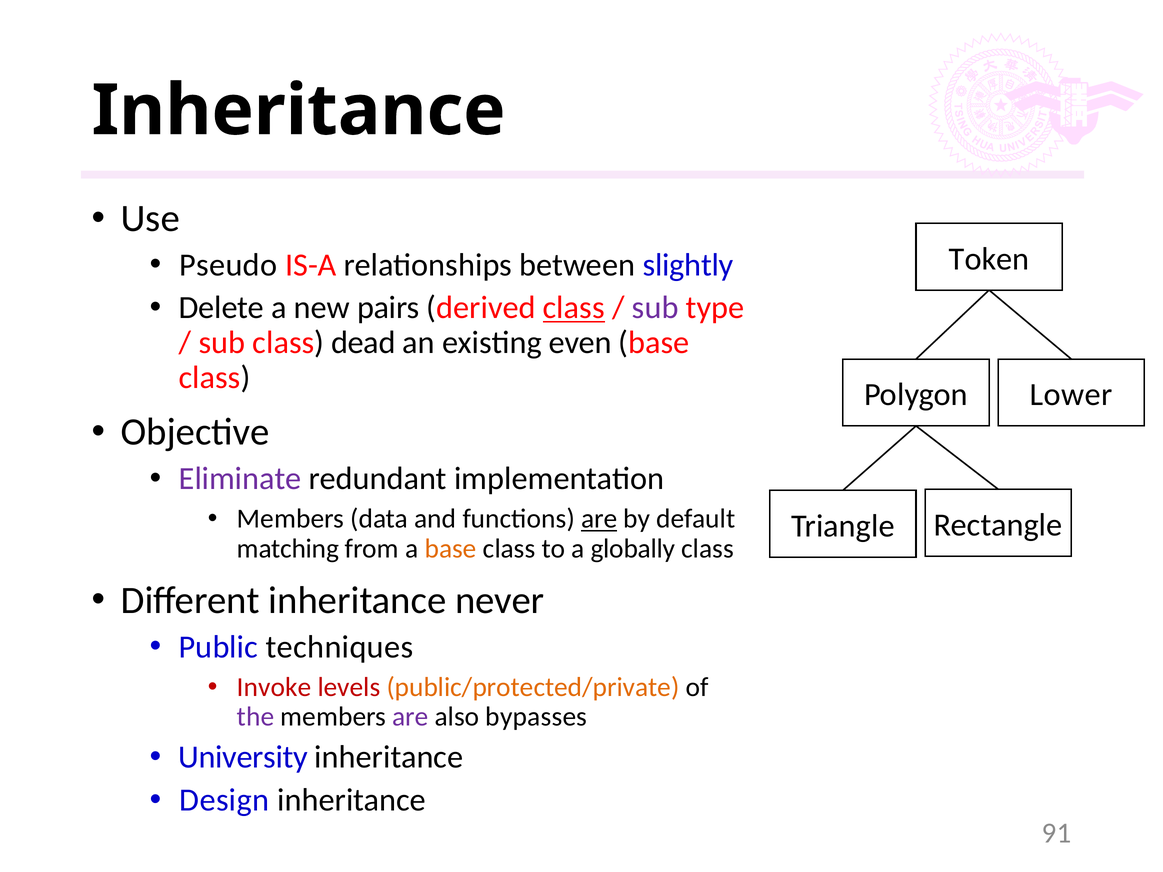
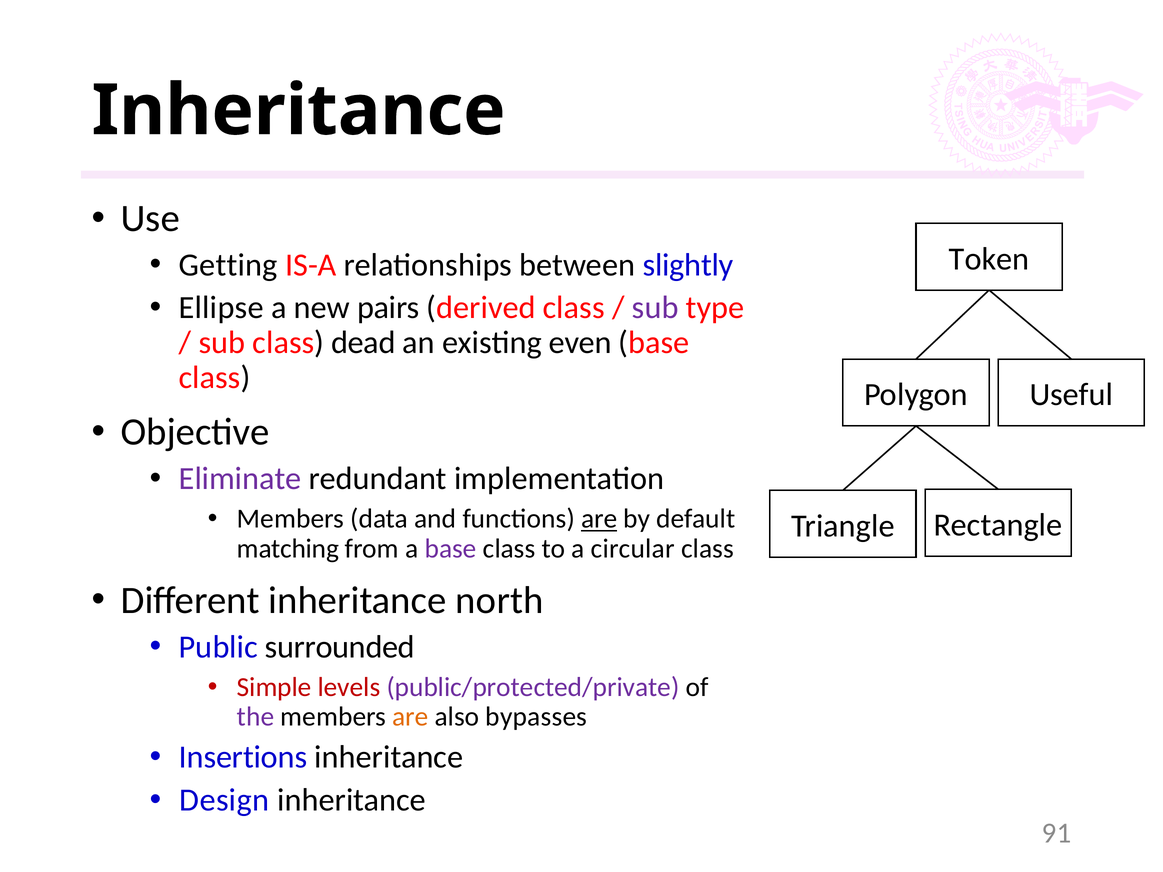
Pseudo: Pseudo -> Getting
Delete: Delete -> Ellipse
class at (574, 308) underline: present -> none
Lower: Lower -> Useful
base at (451, 549) colour: orange -> purple
globally: globally -> circular
never: never -> north
techniques: techniques -> surrounded
Invoke: Invoke -> Simple
public/protected/private colour: orange -> purple
are at (410, 717) colour: purple -> orange
University: University -> Insertions
